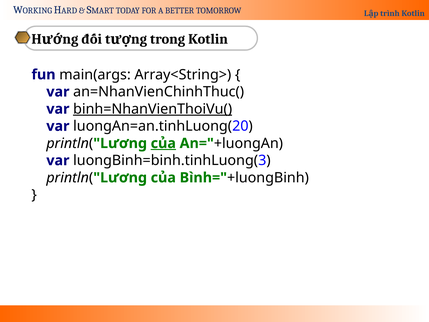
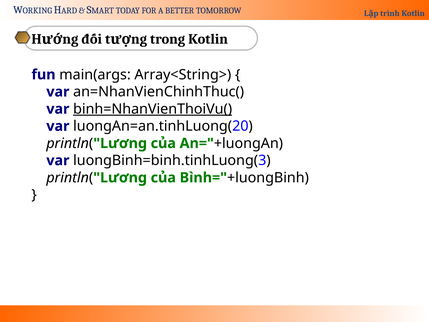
của at (163, 143) underline: present -> none
